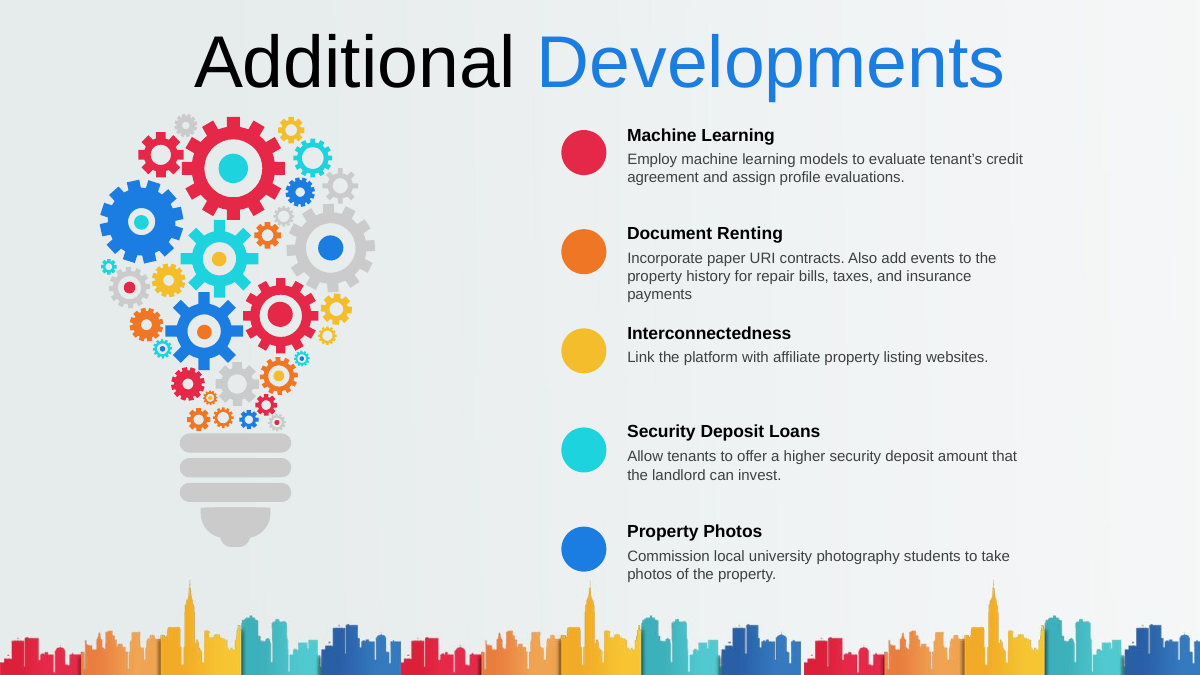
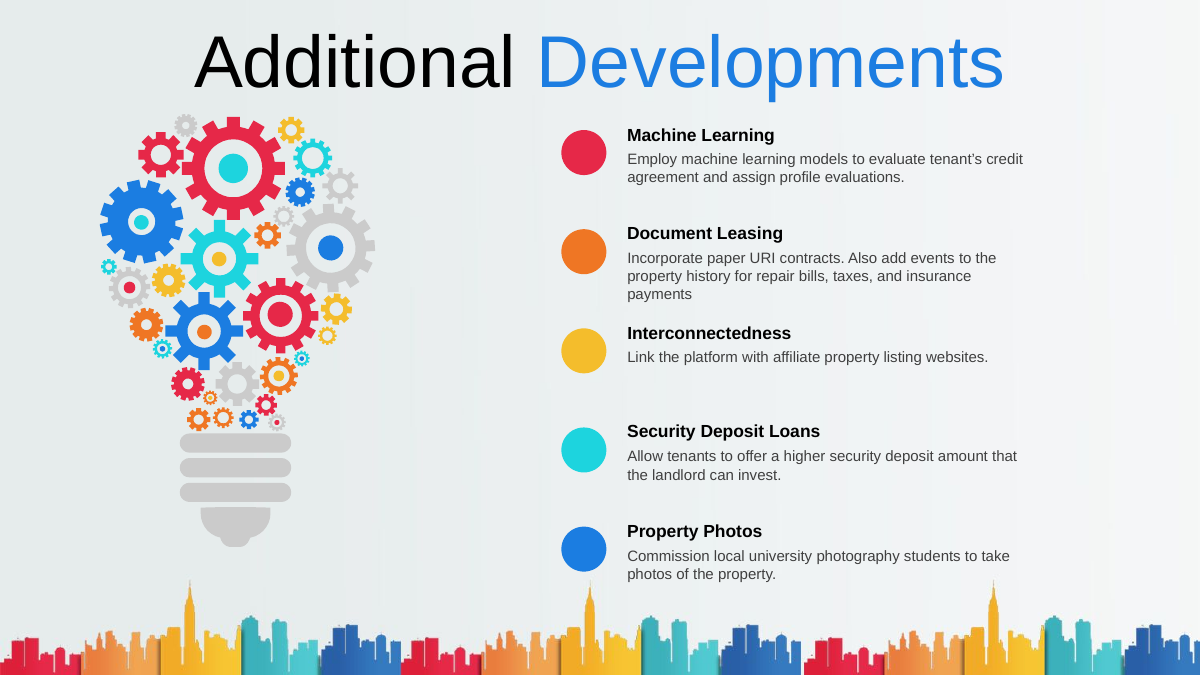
Renting: Renting -> Leasing
